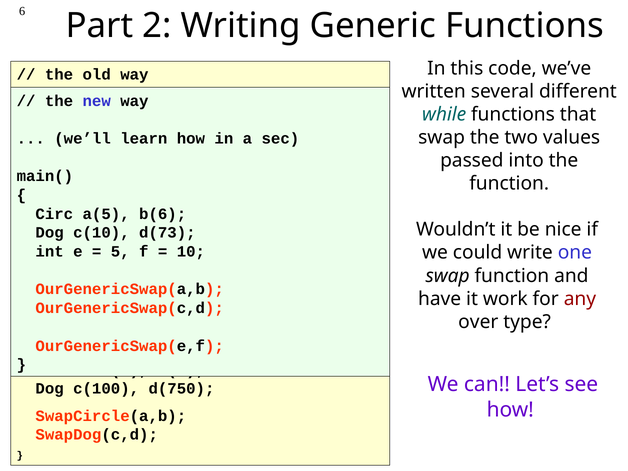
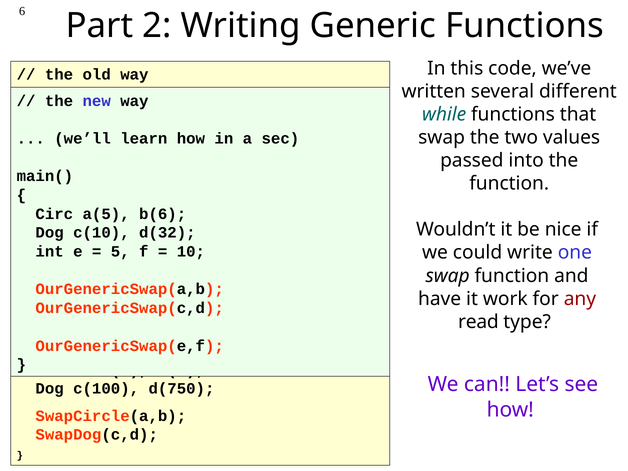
d(73: d(73 -> d(32
over: over -> read
